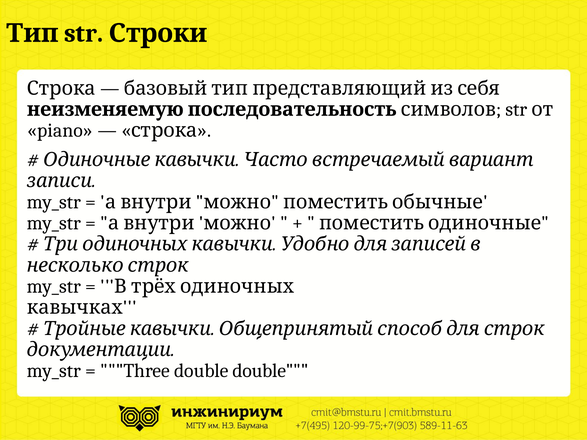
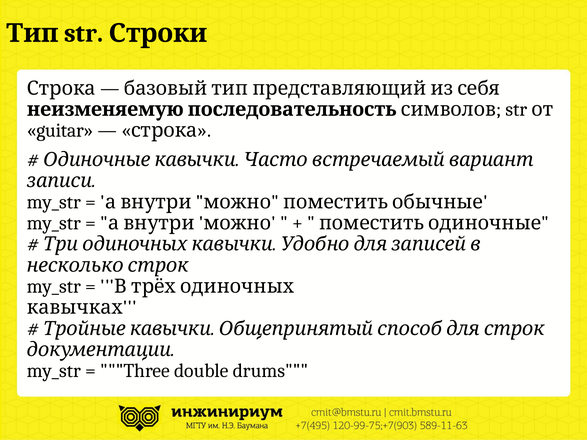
piano: piano -> guitar
double double: double -> drums
